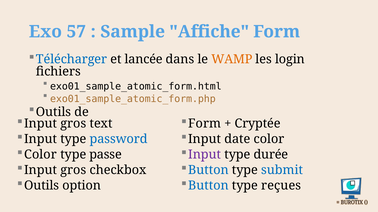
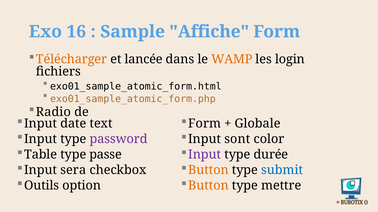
57: 57 -> 16
Télécharger colour: blue -> orange
Outils at (53, 112): Outils -> Radio
gros at (73, 124): gros -> date
Cryptée: Cryptée -> Globale
password colour: blue -> purple
date: date -> sont
Color at (40, 155): Color -> Table
gros at (73, 171): gros -> sera
Button at (208, 171) colour: blue -> orange
Button at (208, 186) colour: blue -> orange
reçues: reçues -> mettre
